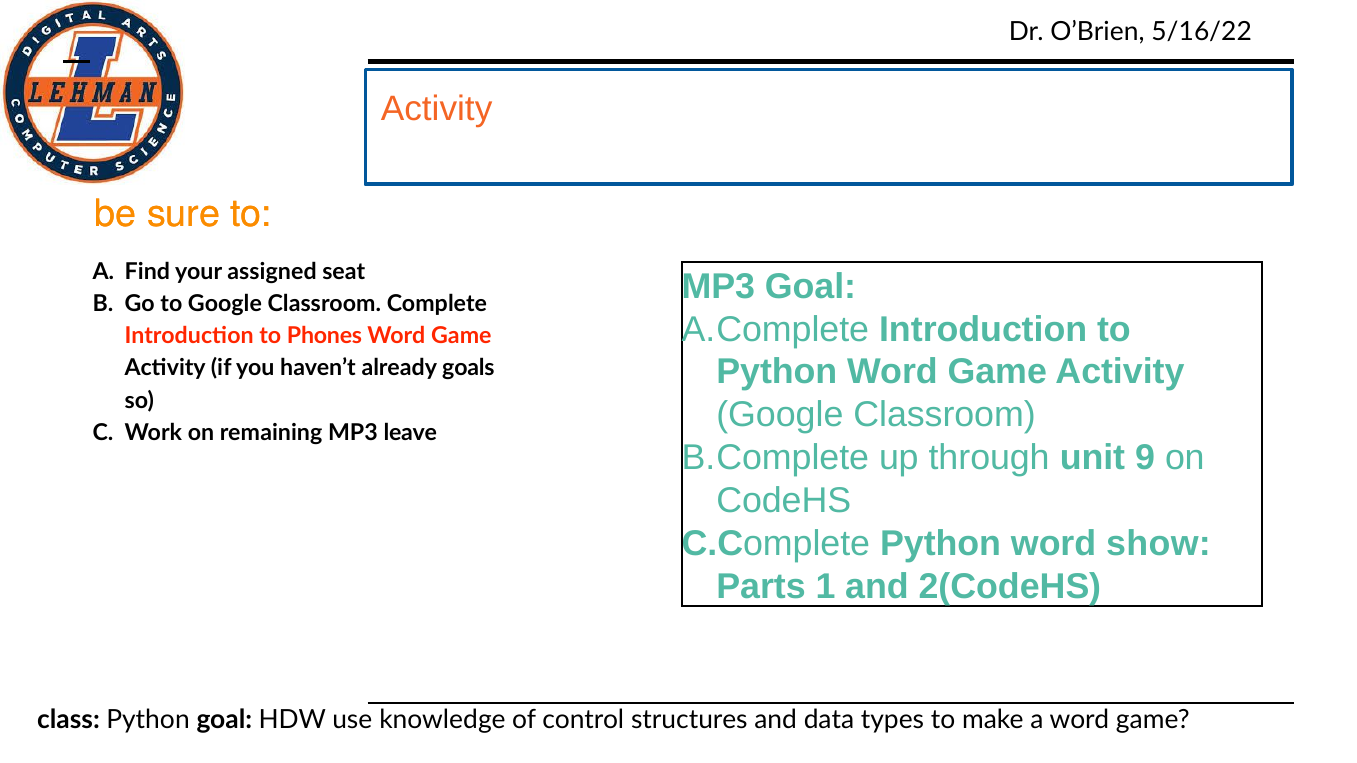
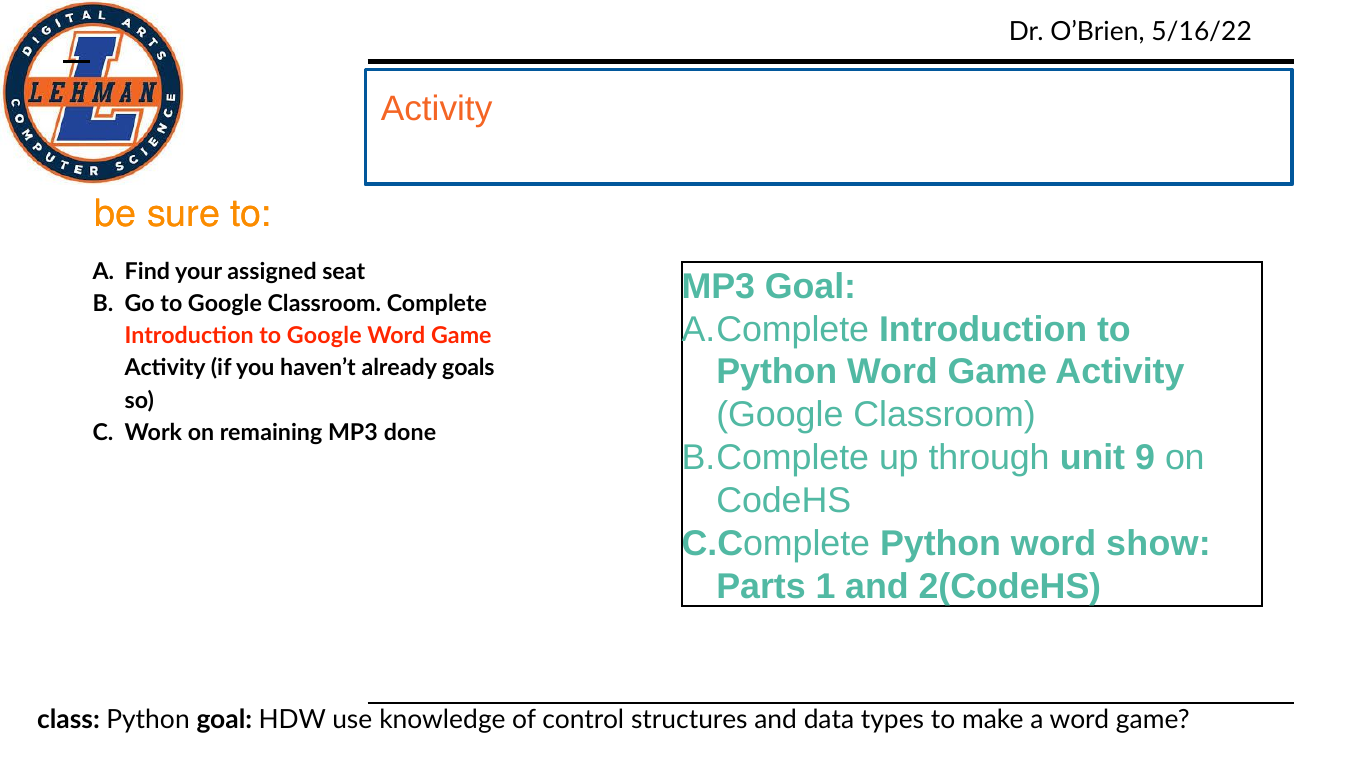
Introduction to Phones: Phones -> Google
leave: leave -> done
